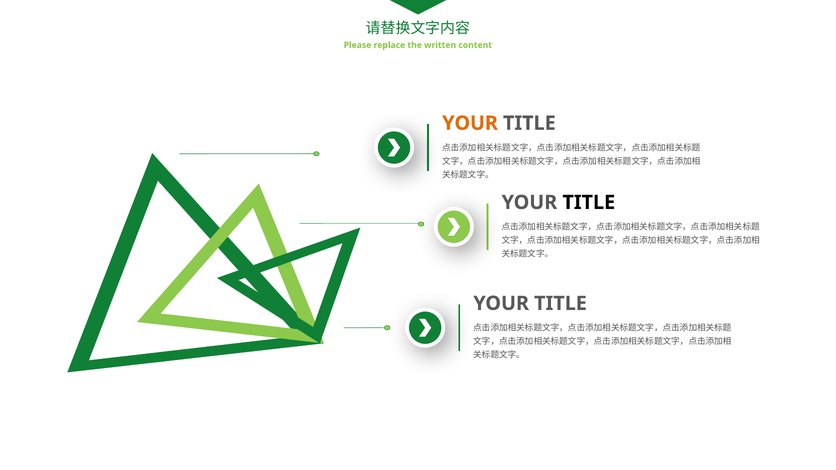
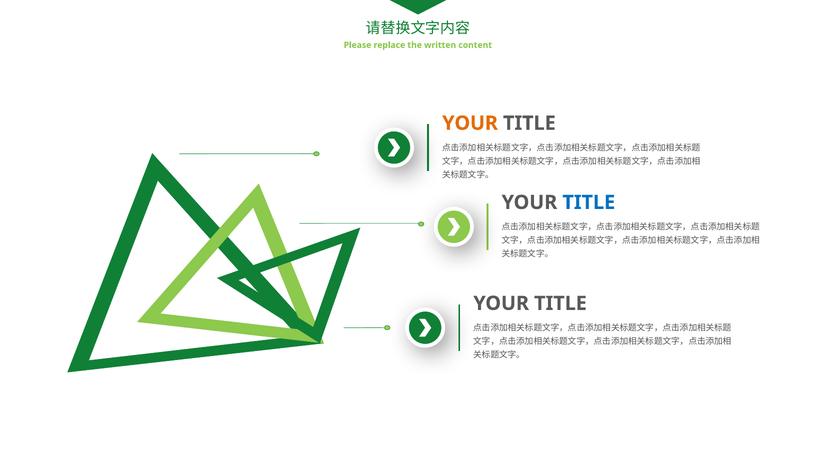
TITLE at (589, 203) colour: black -> blue
